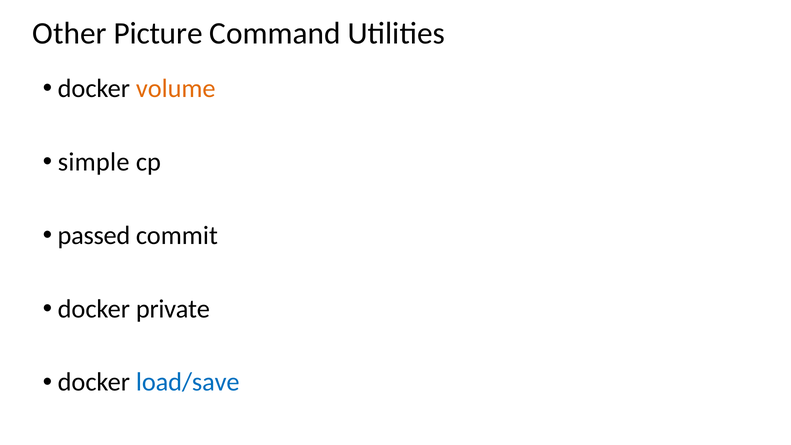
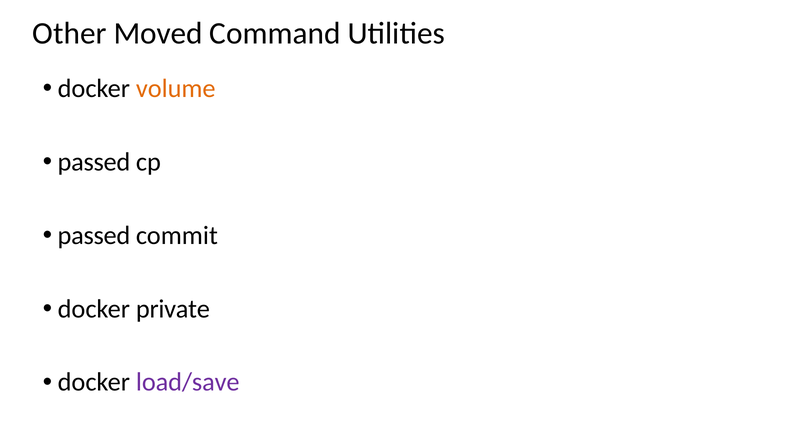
Picture: Picture -> Moved
simple at (94, 162): simple -> passed
load/save colour: blue -> purple
